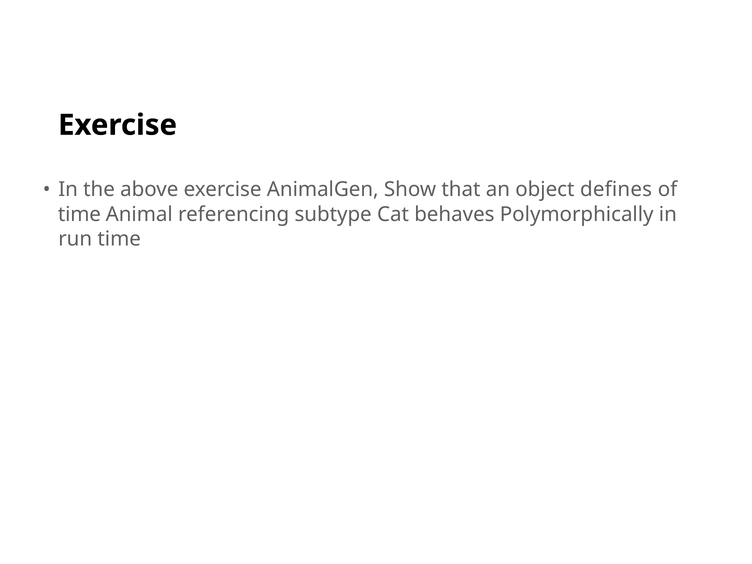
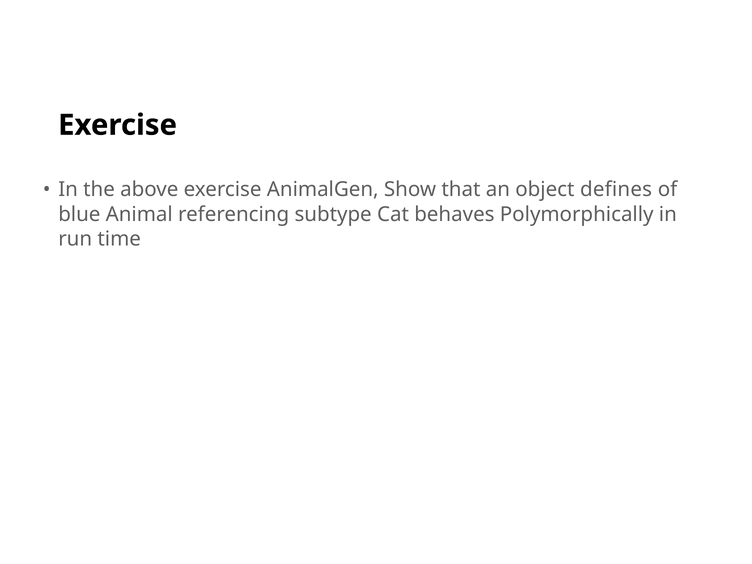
time at (79, 214): time -> blue
